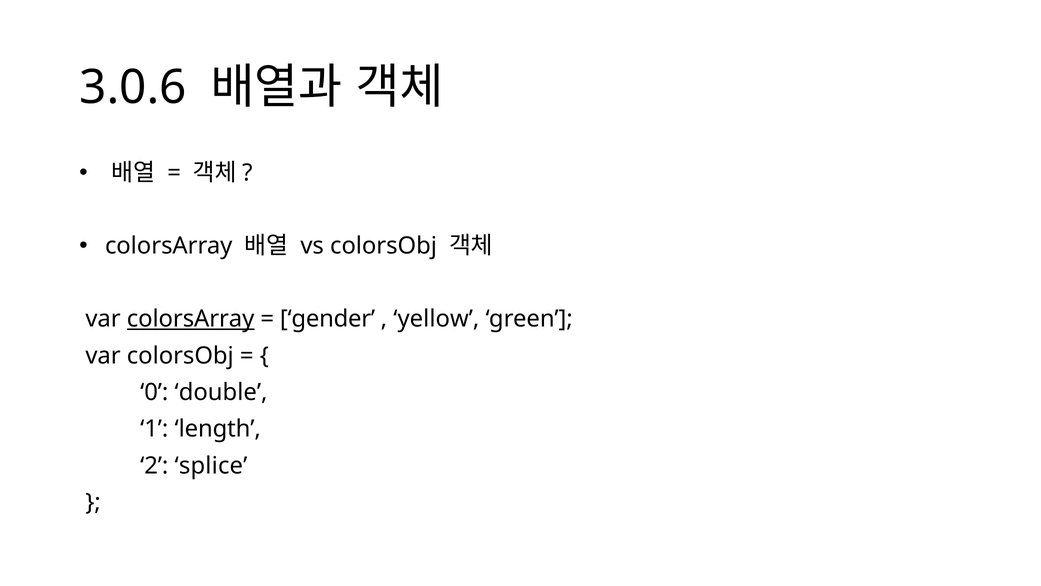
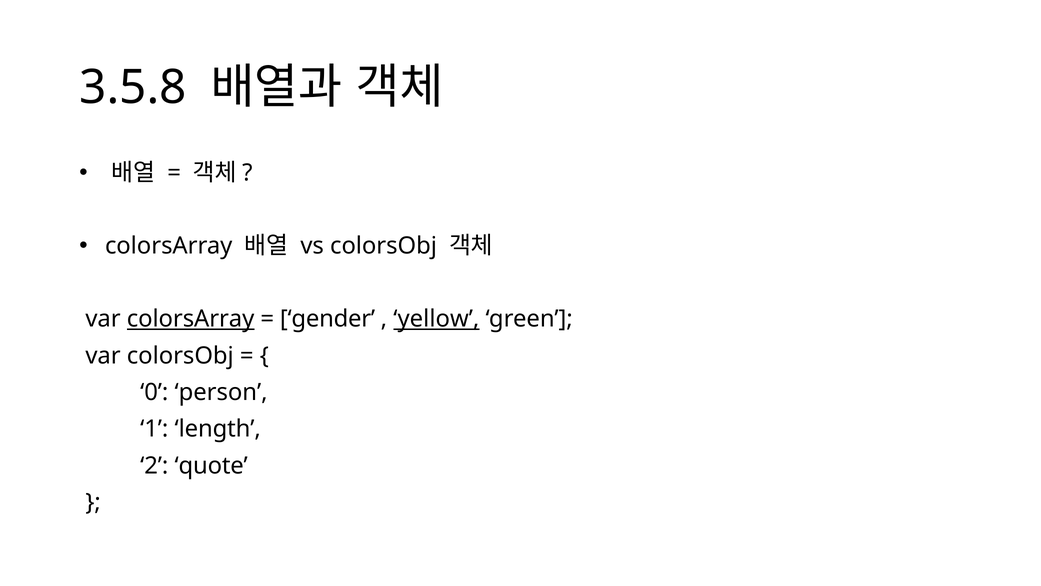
3.0.6: 3.0.6 -> 3.5.8
yellow underline: none -> present
double: double -> person
splice: splice -> quote
